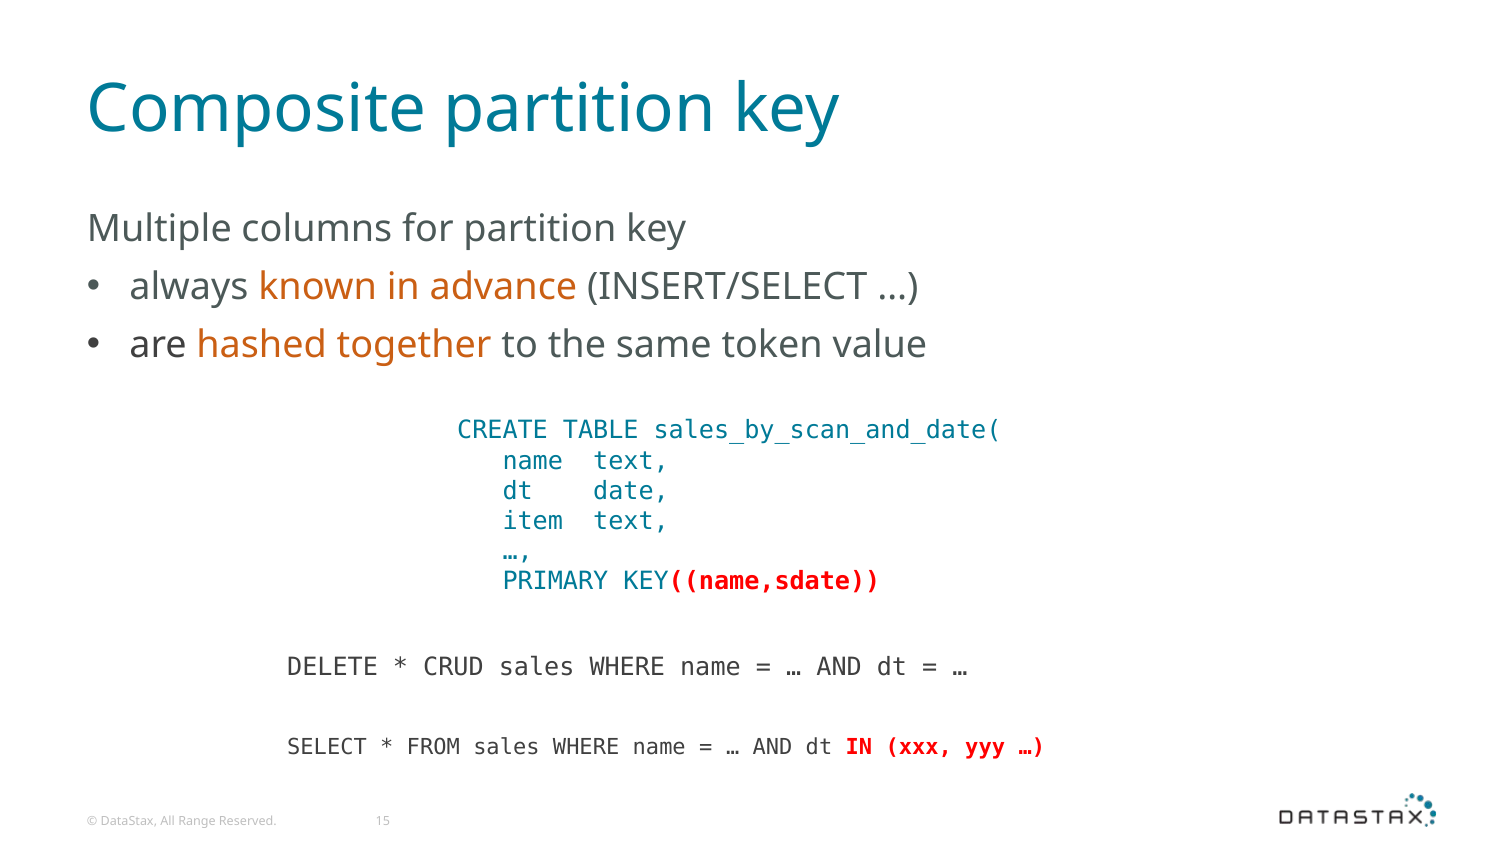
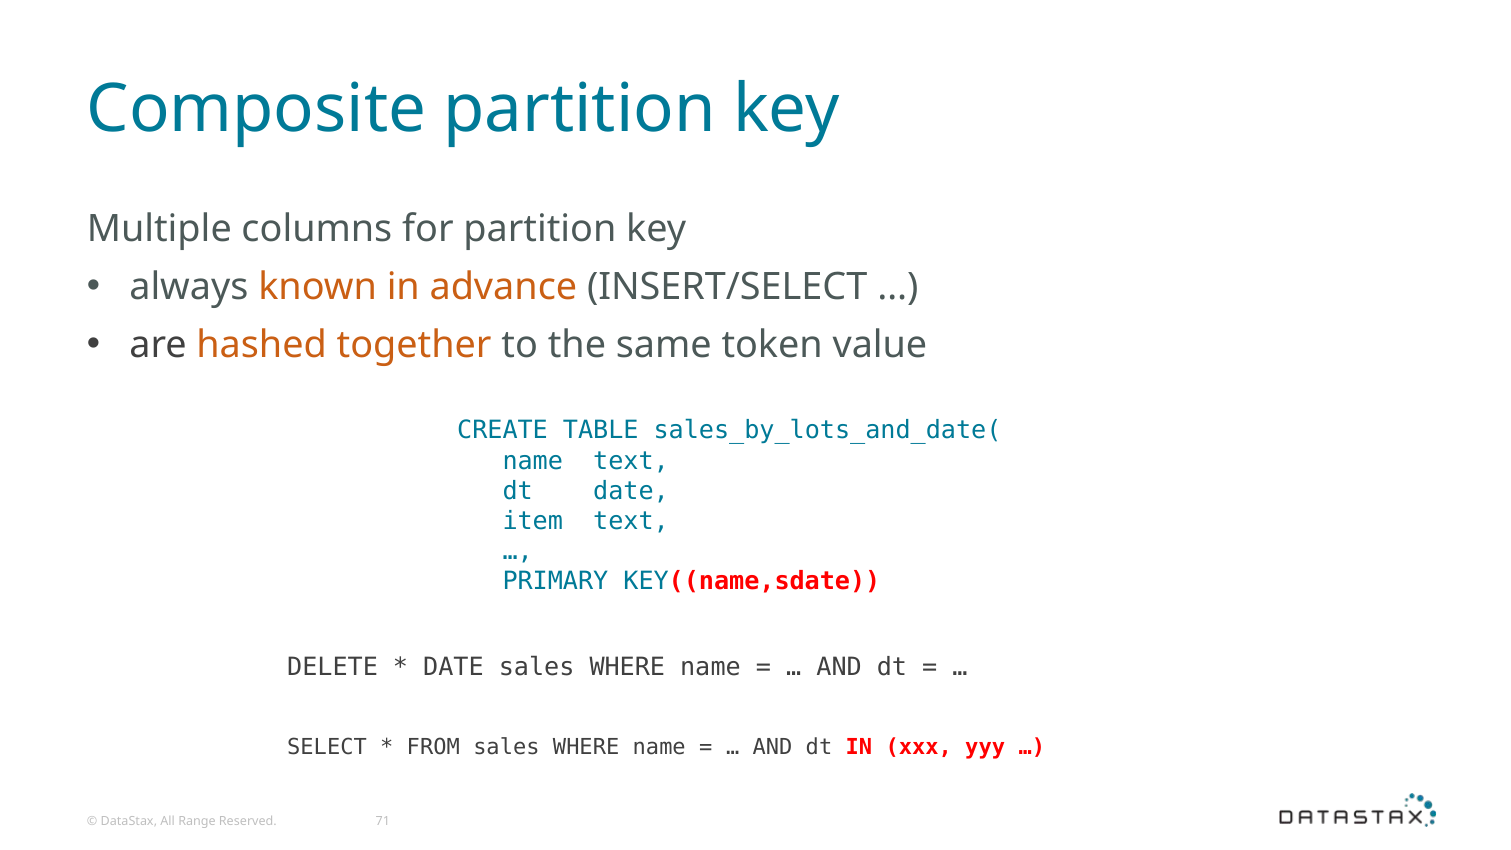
sales_by_scan_and_date(: sales_by_scan_and_date( -> sales_by_lots_and_date(
CRUD at (453, 667): CRUD -> DATE
15: 15 -> 71
